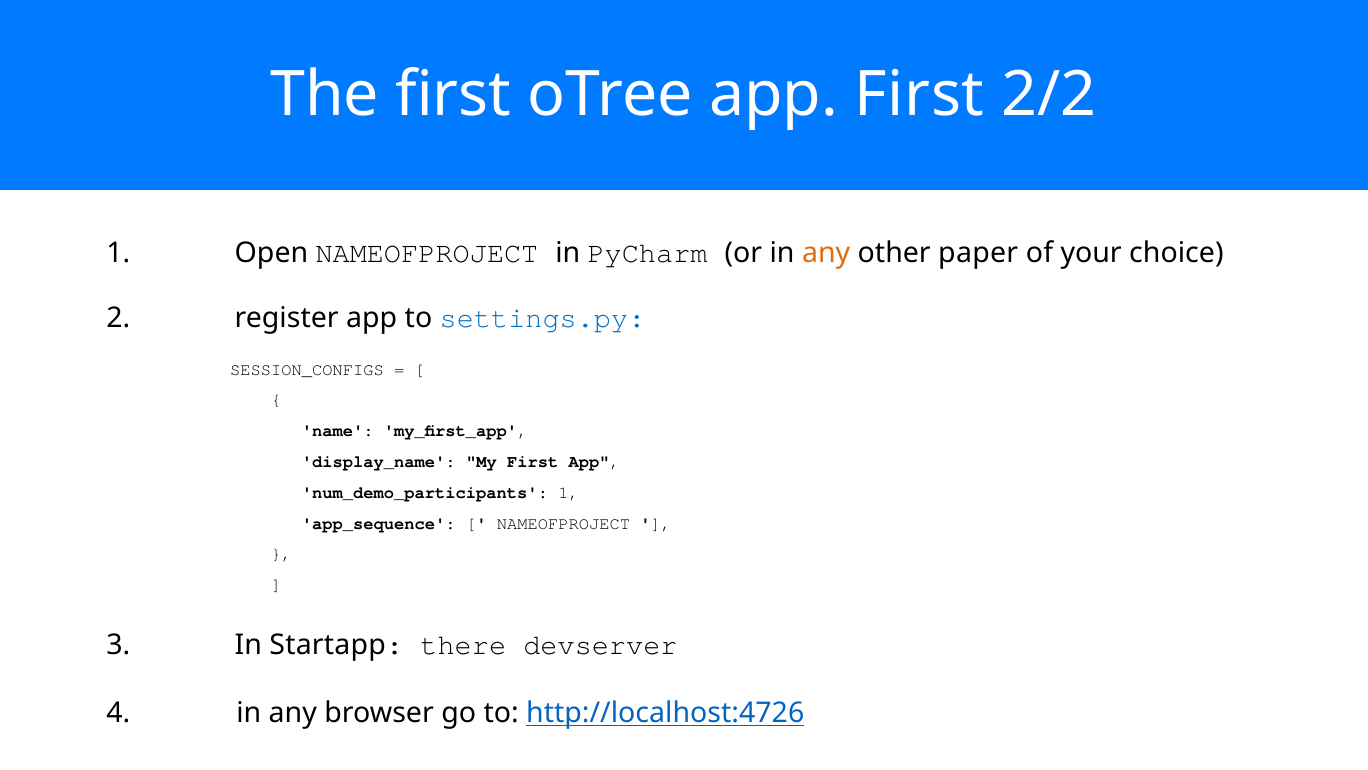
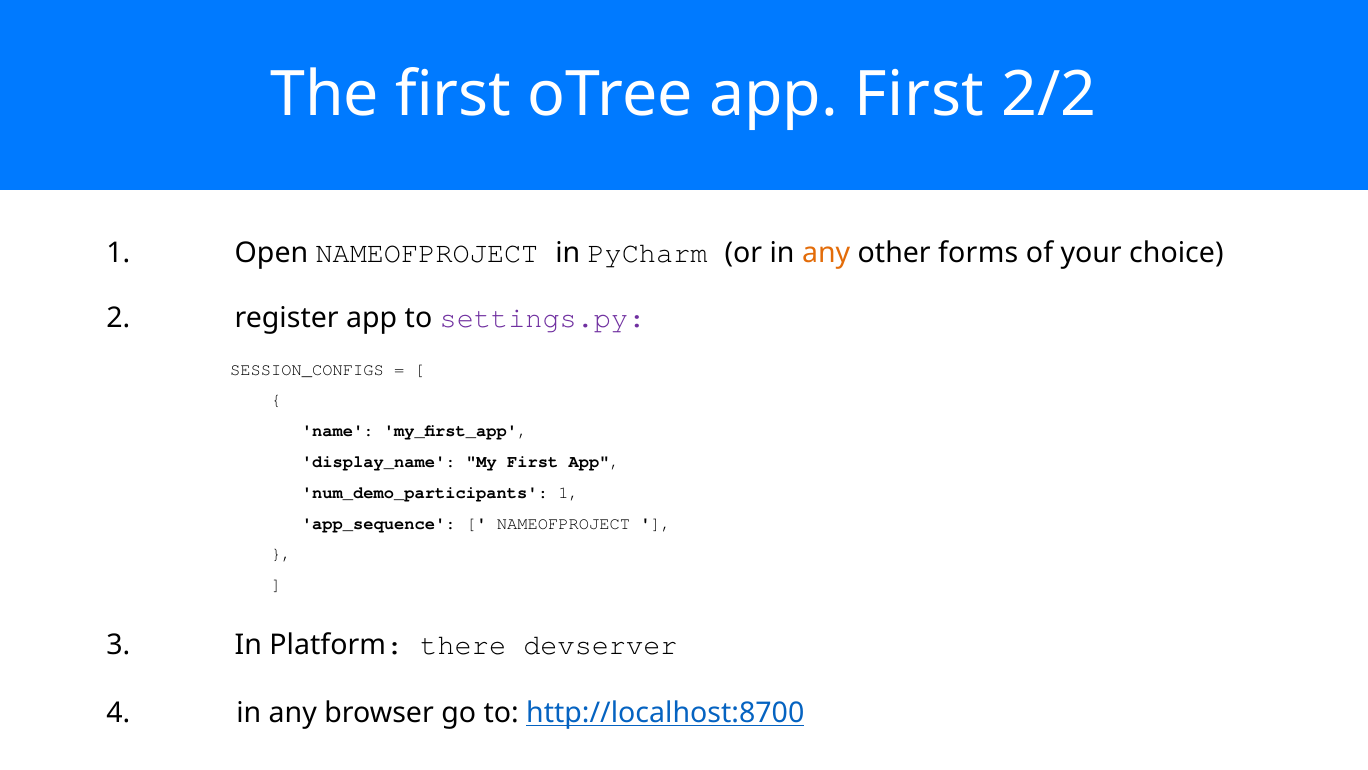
paper: paper -> forms
settings.py colour: blue -> purple
Startapp: Startapp -> Platform
http://localhost:4726: http://localhost:4726 -> http://localhost:8700
